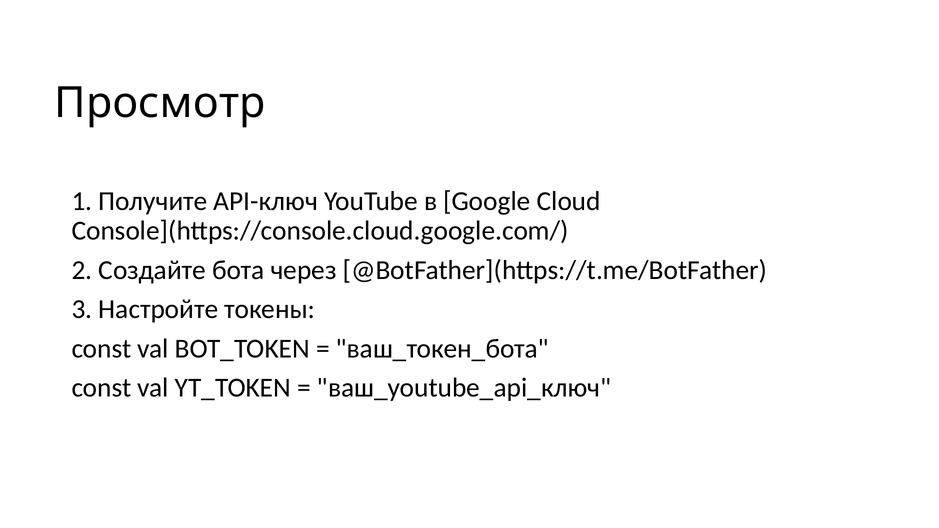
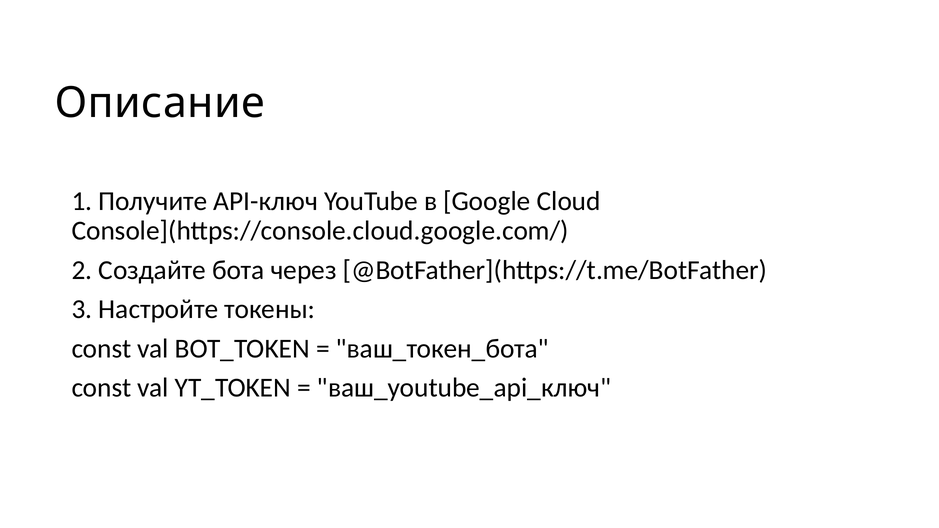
Просмотр: Просмотр -> Описание
